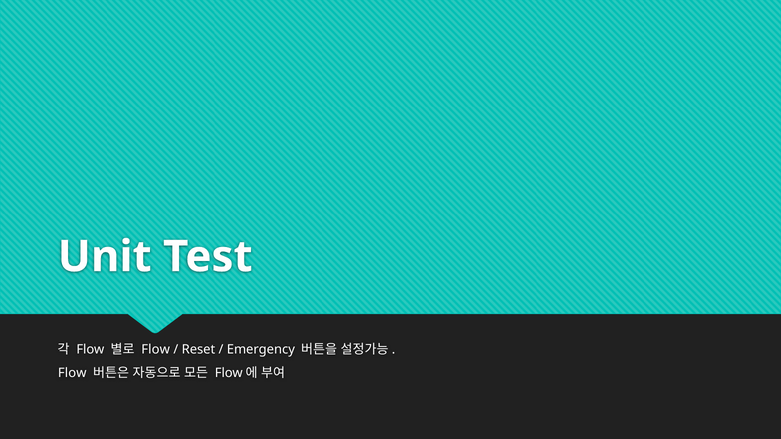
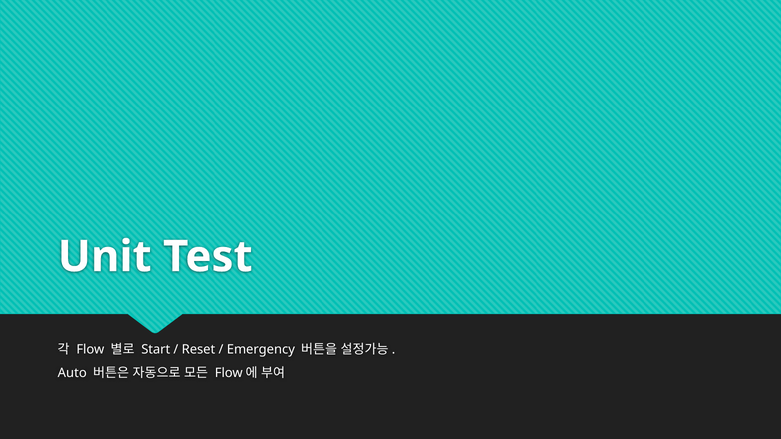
Flow at (156, 350): Flow -> Start
Flow at (72, 373): Flow -> Auto
